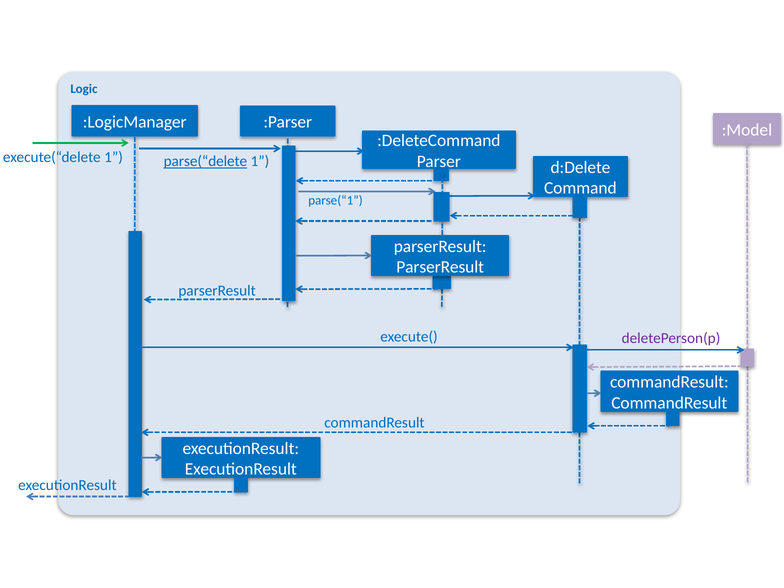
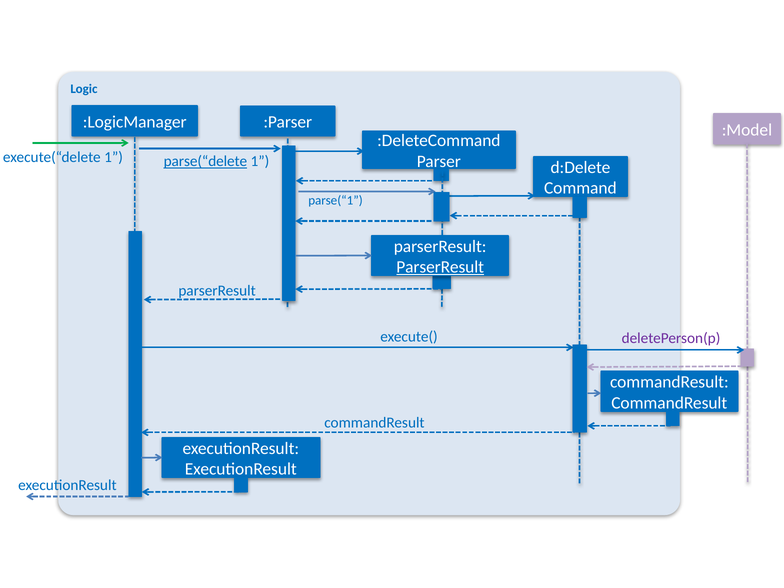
ParserResult at (440, 267) underline: none -> present
